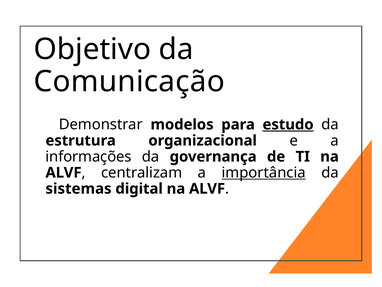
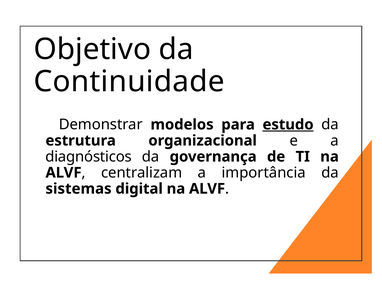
Comunicação: Comunicação -> Continuidade
informações: informações -> diagnósticos
importância underline: present -> none
